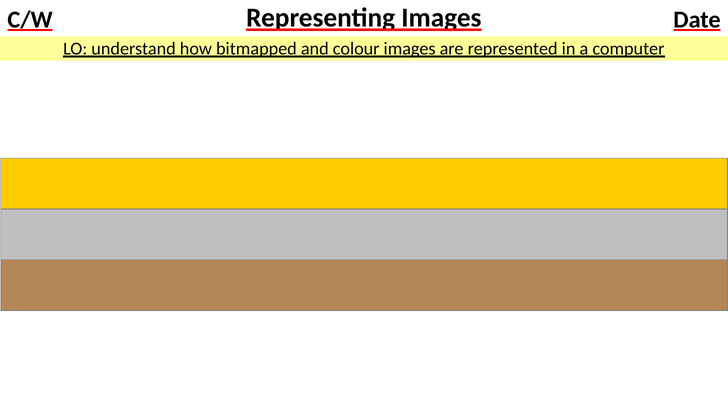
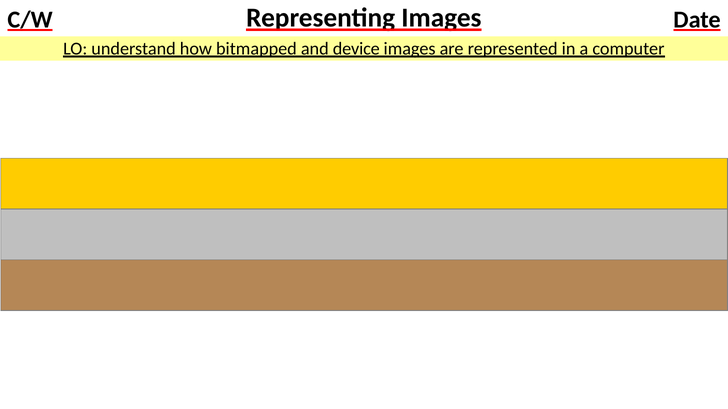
colour: colour -> device
